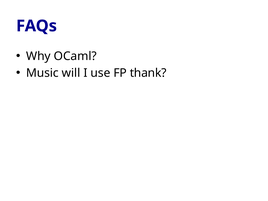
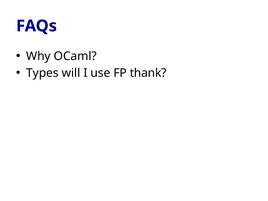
Music: Music -> Types
